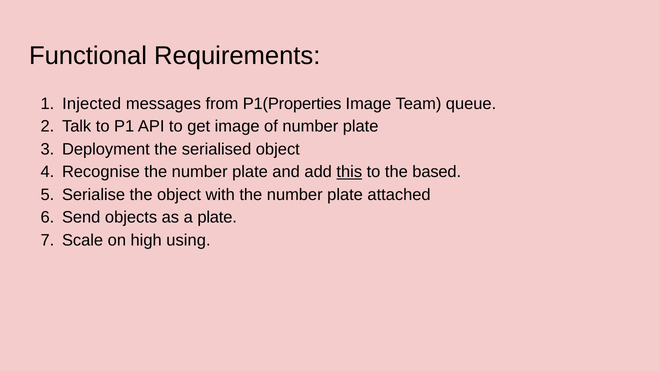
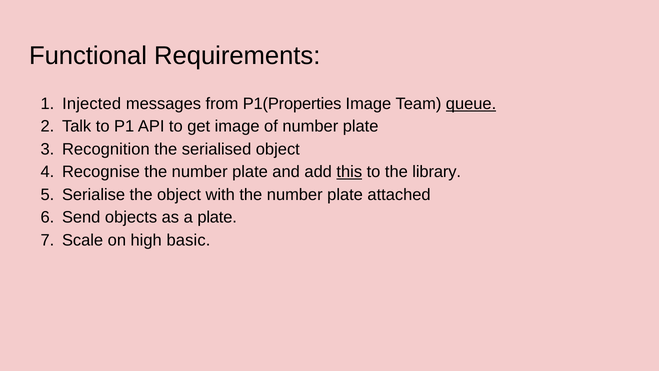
queue underline: none -> present
Deployment: Deployment -> Recognition
based: based -> library
using: using -> basic
